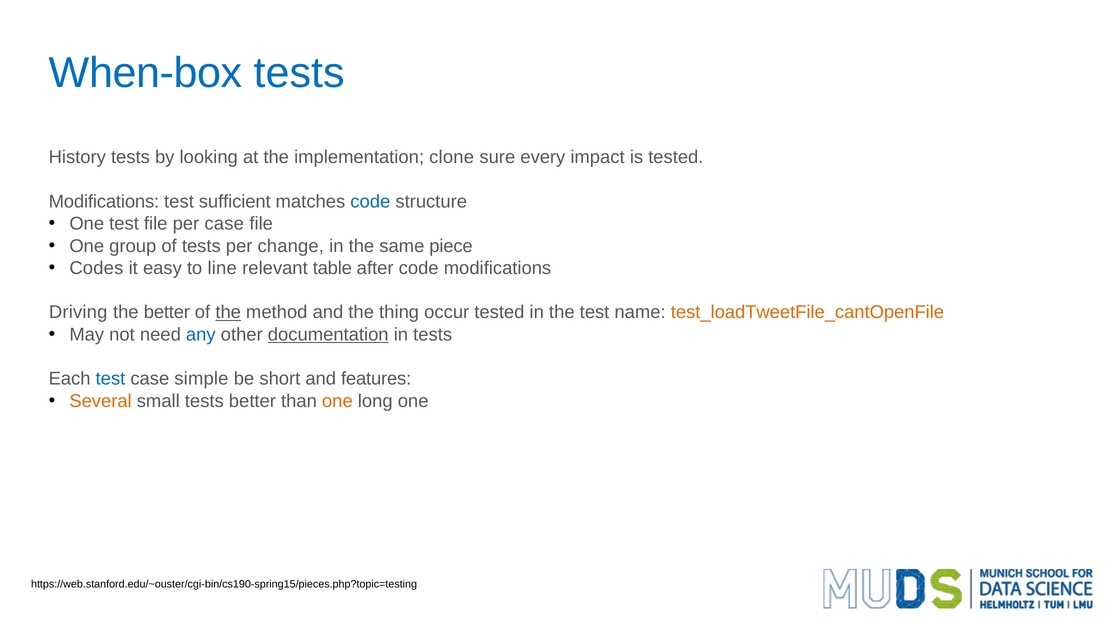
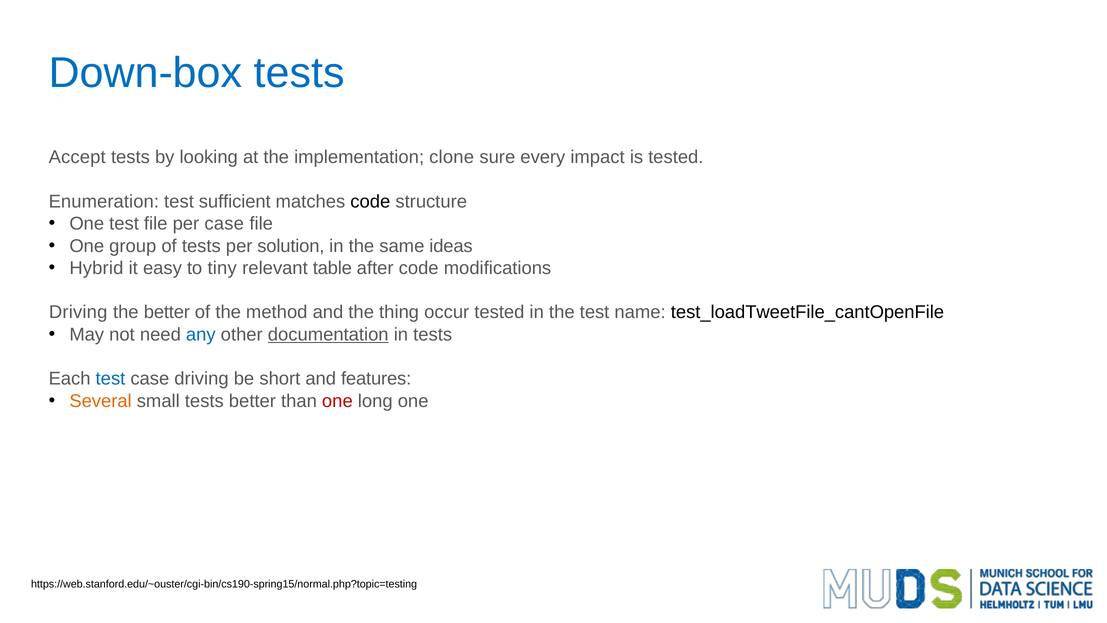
When-box: When-box -> Down-box
History: History -> Accept
Modifications at (104, 202): Modifications -> Enumeration
code at (370, 202) colour: blue -> black
change: change -> solution
piece: piece -> ideas
Codes: Codes -> Hybrid
line: line -> tiny
the at (228, 312) underline: present -> none
test_loadTweetFile_cantOpenFile colour: orange -> black
case simple: simple -> driving
one at (337, 401) colour: orange -> red
https://web.stanford.edu/~ouster/cgi-bin/cs190-spring15/pieces.php?topic=testing: https://web.stanford.edu/~ouster/cgi-bin/cs190-spring15/pieces.php?topic=testing -> https://web.stanford.edu/~ouster/cgi-bin/cs190-spring15/normal.php?topic=testing
